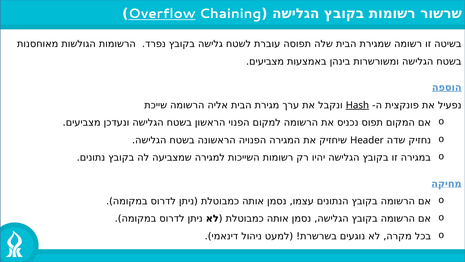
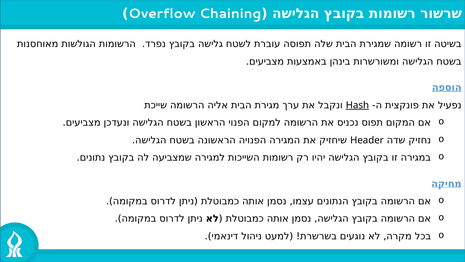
Overflow underline: present -> none
